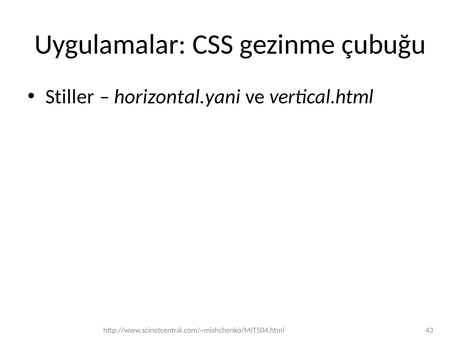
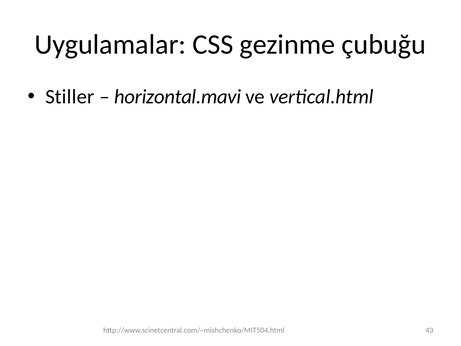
horizontal.yani: horizontal.yani -> horizontal.mavi
